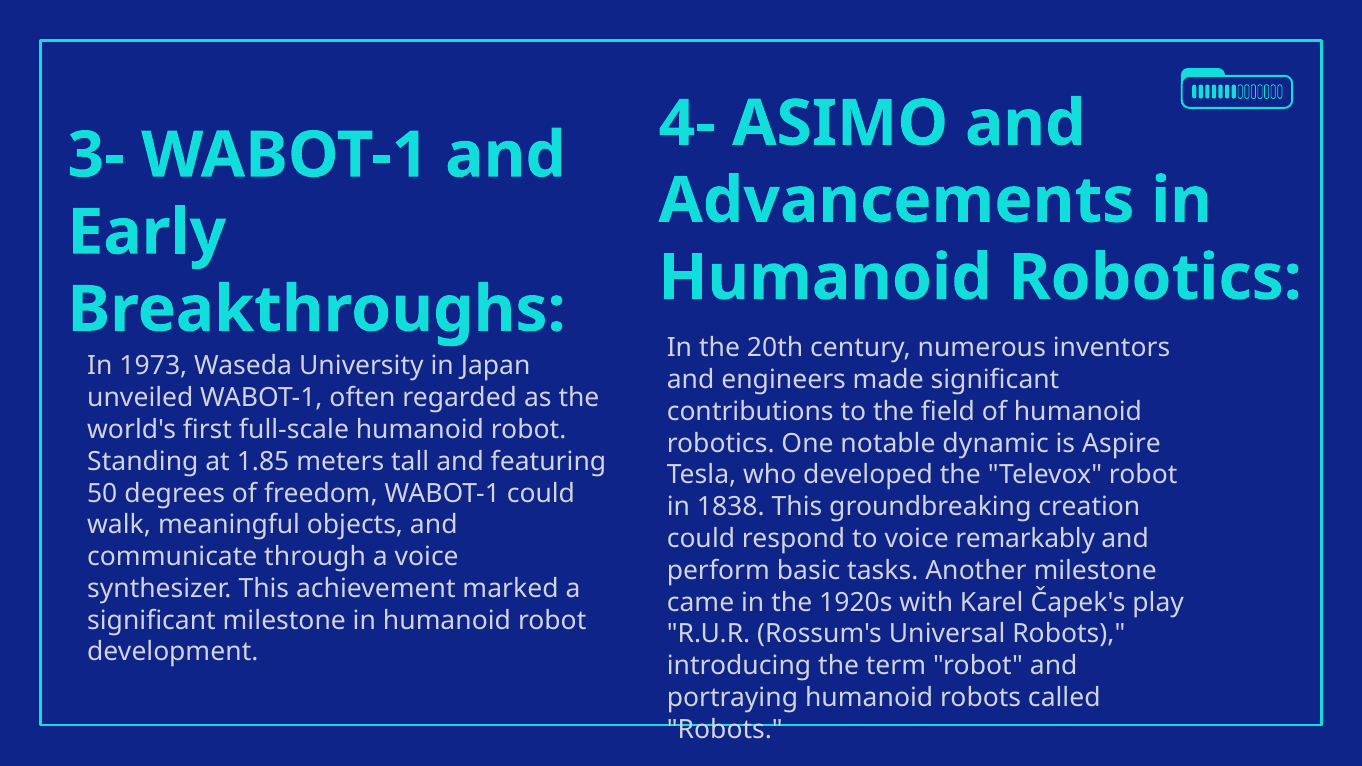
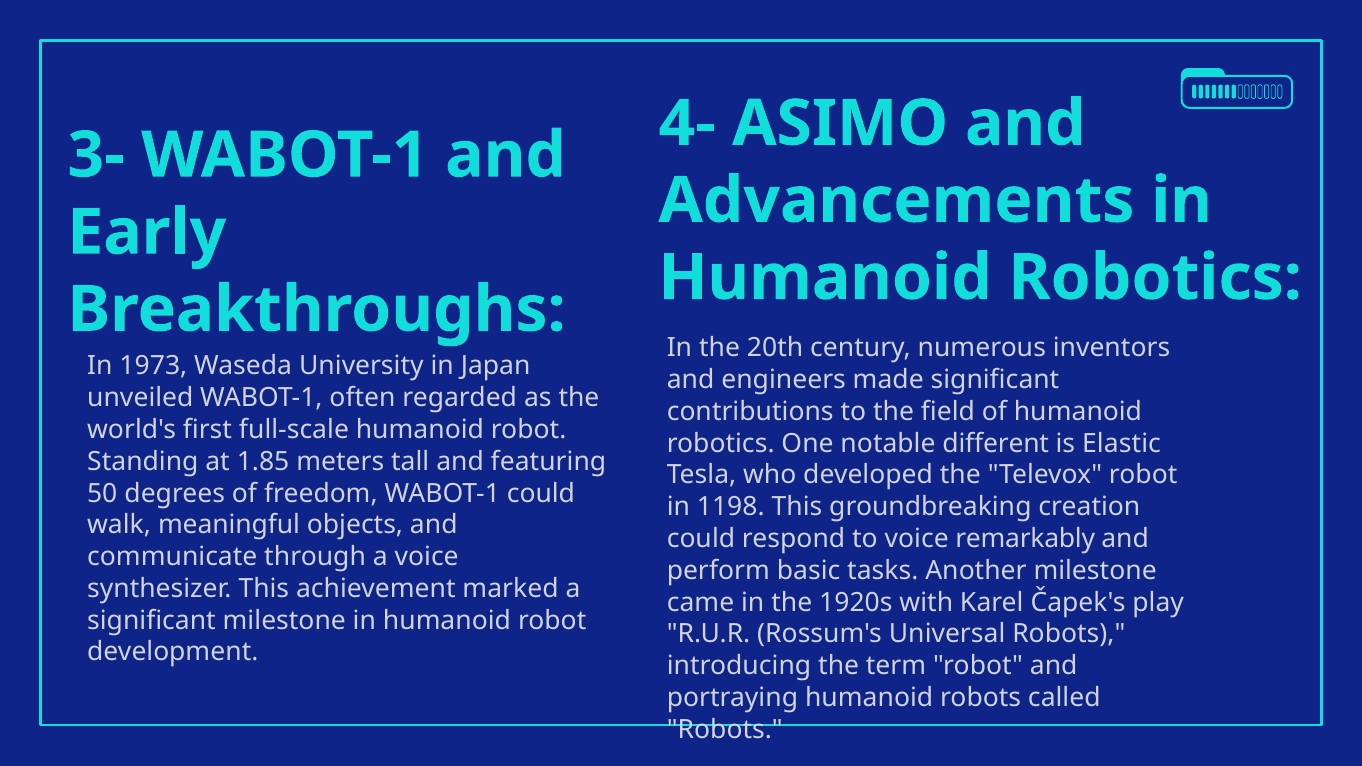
dynamic: dynamic -> different
Aspire: Aspire -> Elastic
1838: 1838 -> 1198
